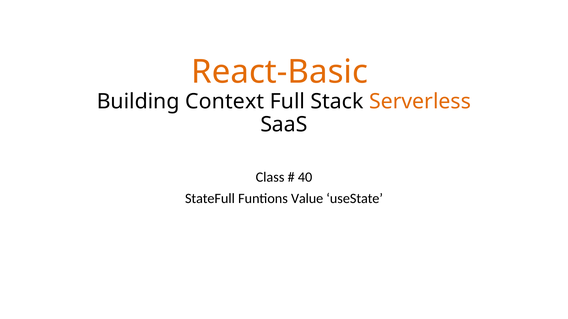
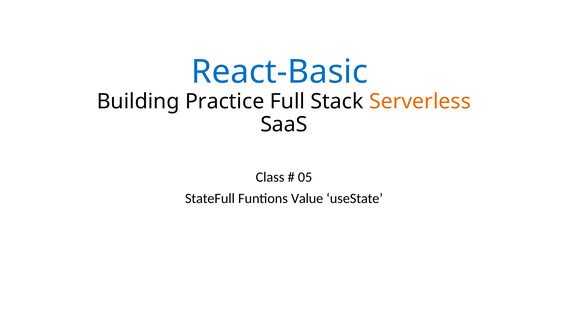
React-Basic colour: orange -> blue
Context: Context -> Practice
40: 40 -> 05
